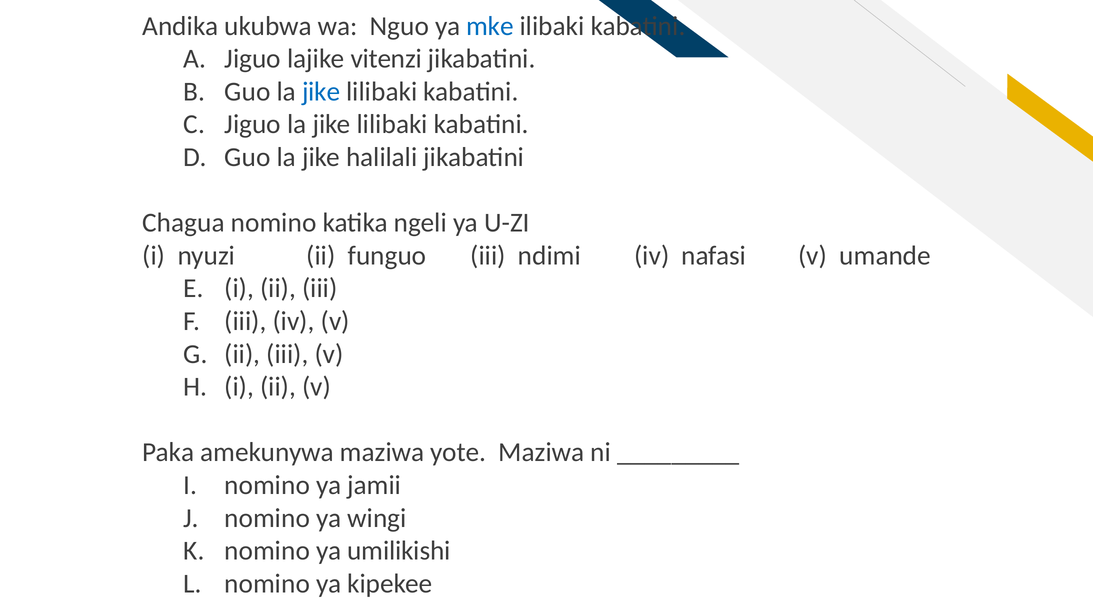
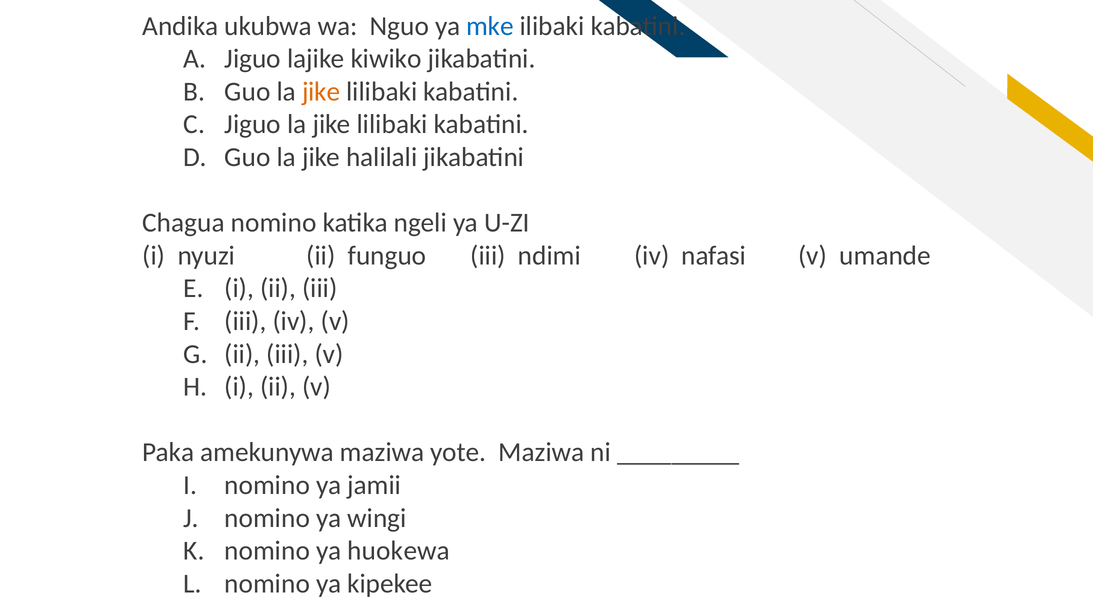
vitenzi: vitenzi -> kiwiko
jike at (321, 92) colour: blue -> orange
umilikishi: umilikishi -> huokewa
